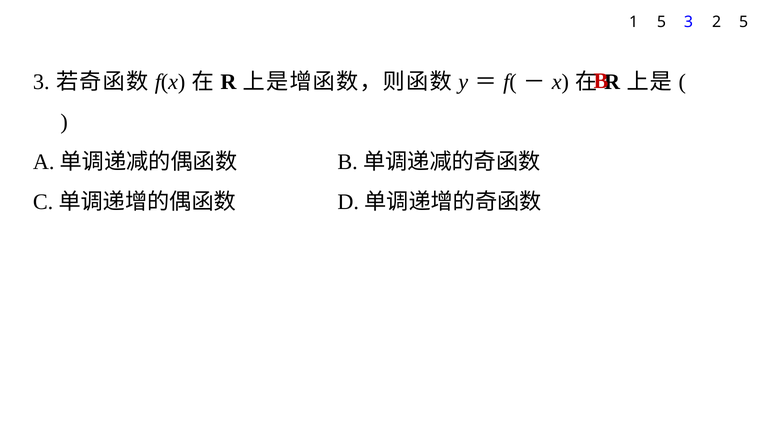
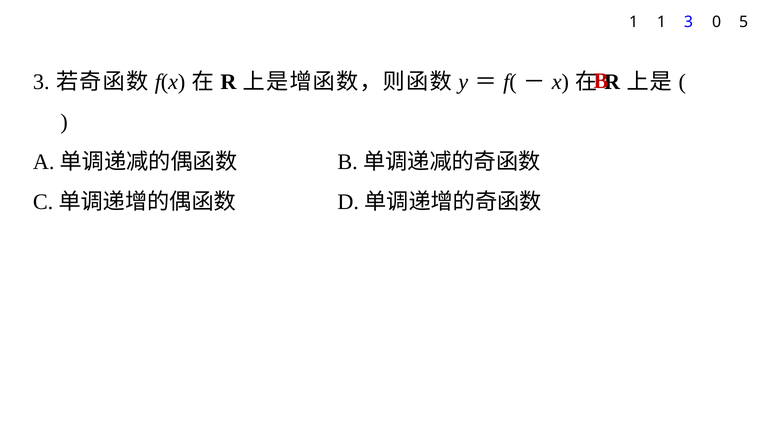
1 5: 5 -> 1
2: 2 -> 0
